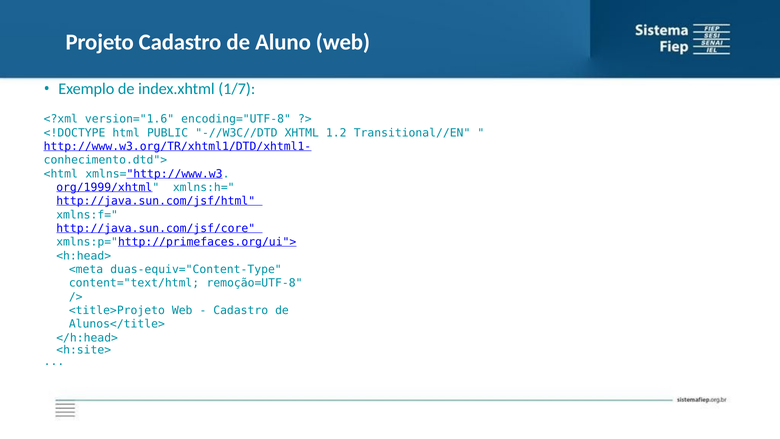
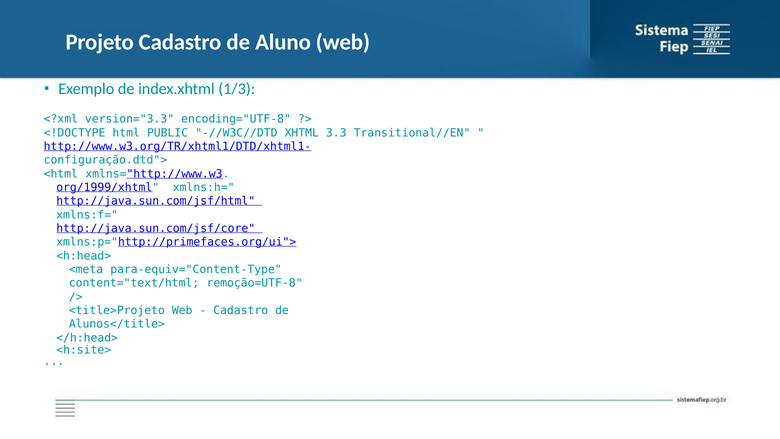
1/7: 1/7 -> 1/3
version="1.6: version="1.6 -> version="3.3
1.2: 1.2 -> 3.3
conhecimento.dtd">: conhecimento.dtd"> -> configuração.dtd">
duas-equiv="Content-Type: duas-equiv="Content-Type -> para-equiv="Content-Type
